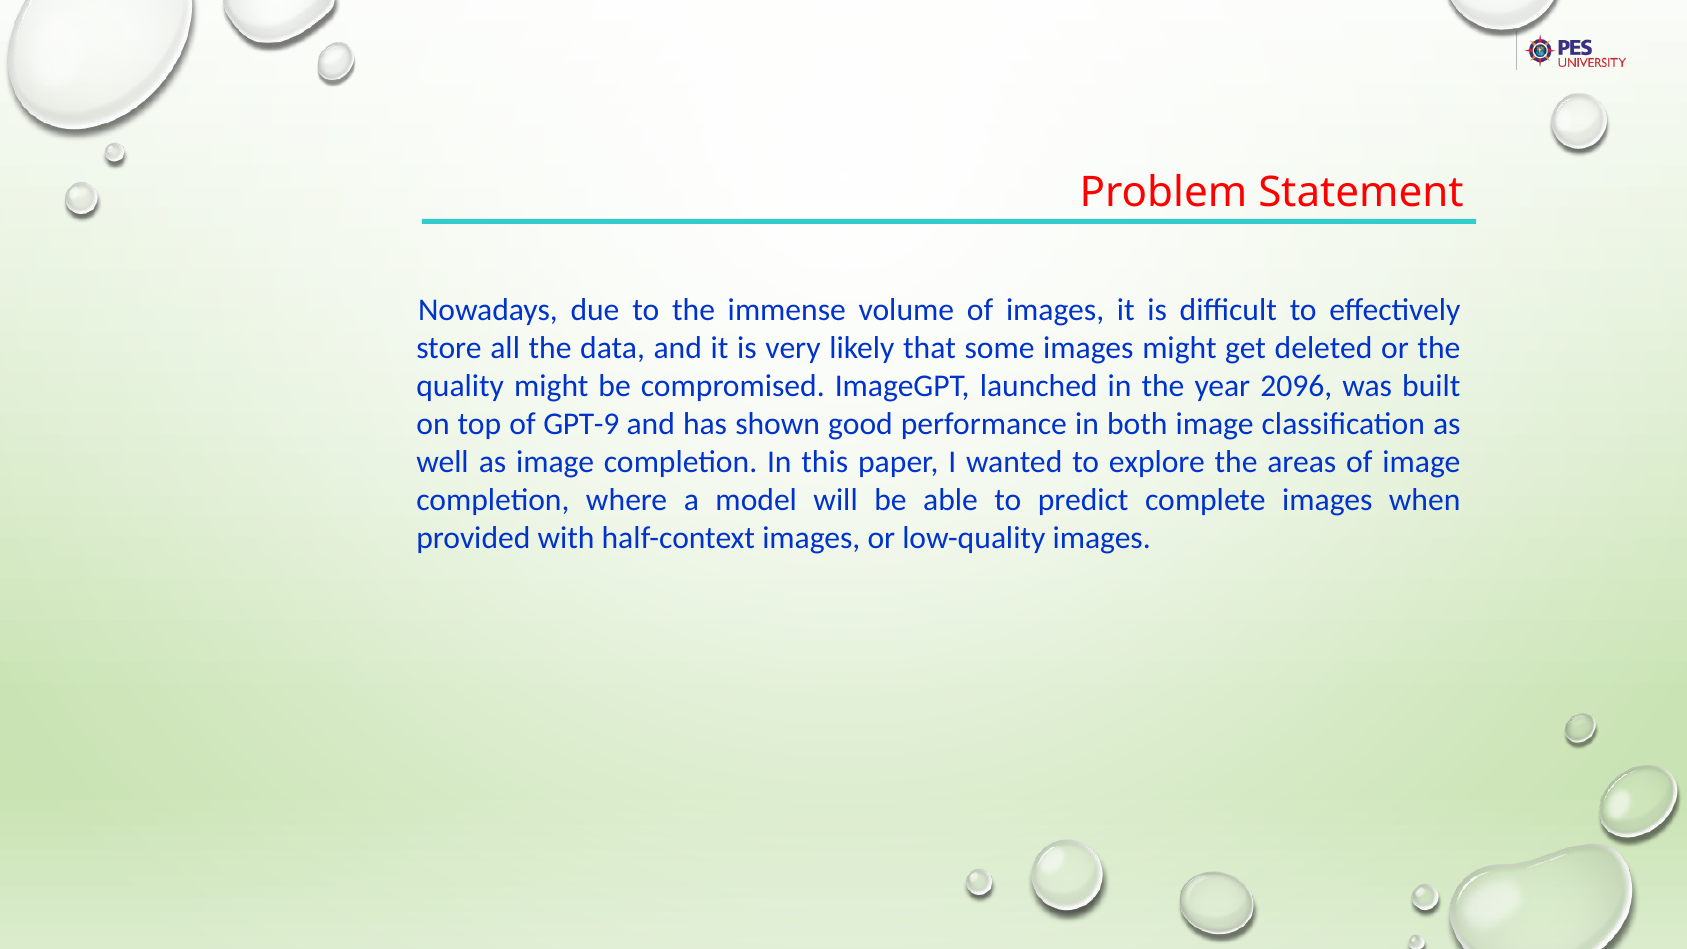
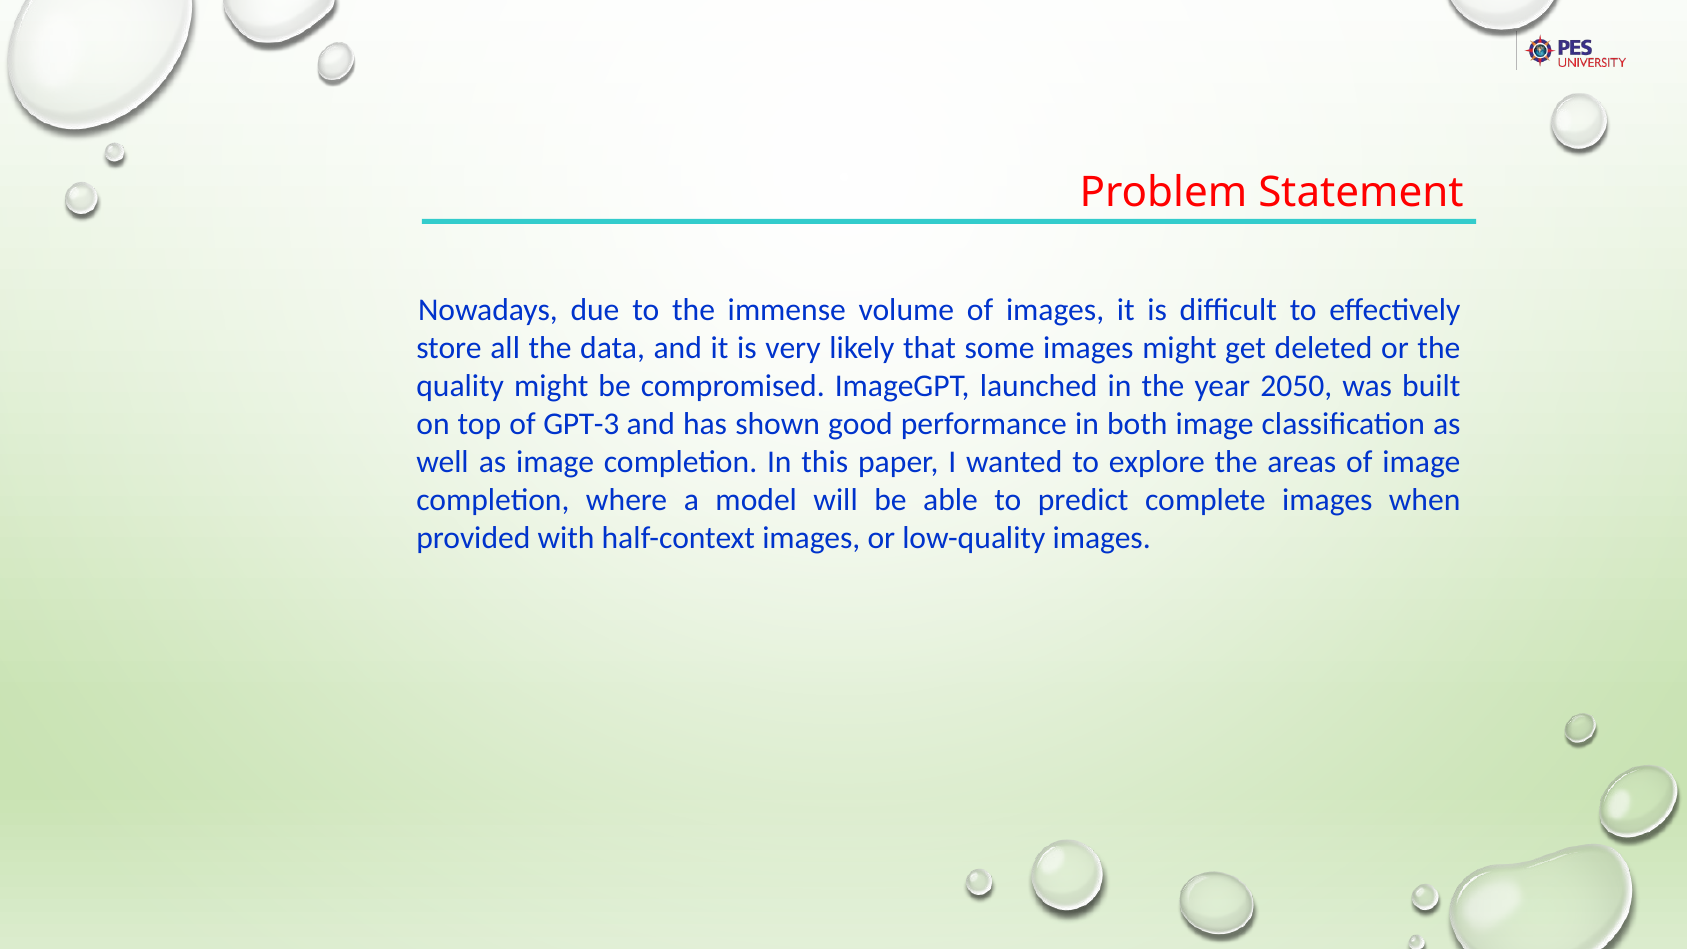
2096: 2096 -> 2050
GPT-9: GPT-9 -> GPT-3
